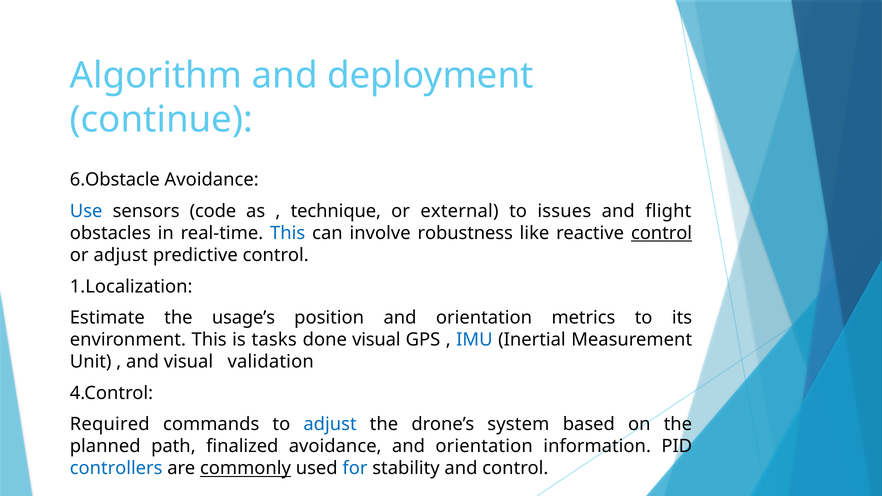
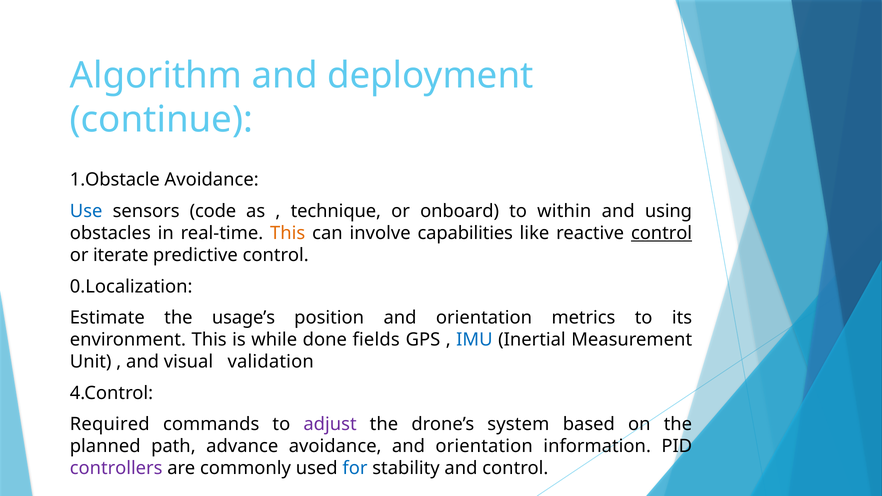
6.Obstacle: 6.Obstacle -> 1.Obstacle
external: external -> onboard
issues: issues -> within
flight: flight -> using
This at (288, 233) colour: blue -> orange
robustness: robustness -> capabilities
or adjust: adjust -> iterate
1.Localization: 1.Localization -> 0.Localization
tasks: tasks -> while
done visual: visual -> fields
adjust at (330, 424) colour: blue -> purple
finalized: finalized -> advance
controllers colour: blue -> purple
commonly underline: present -> none
